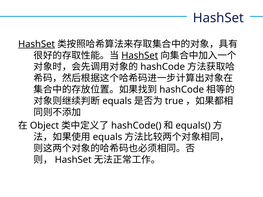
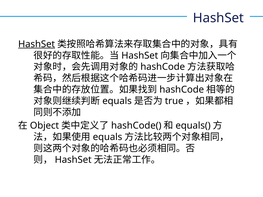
HashSet at (140, 56) underline: present -> none
